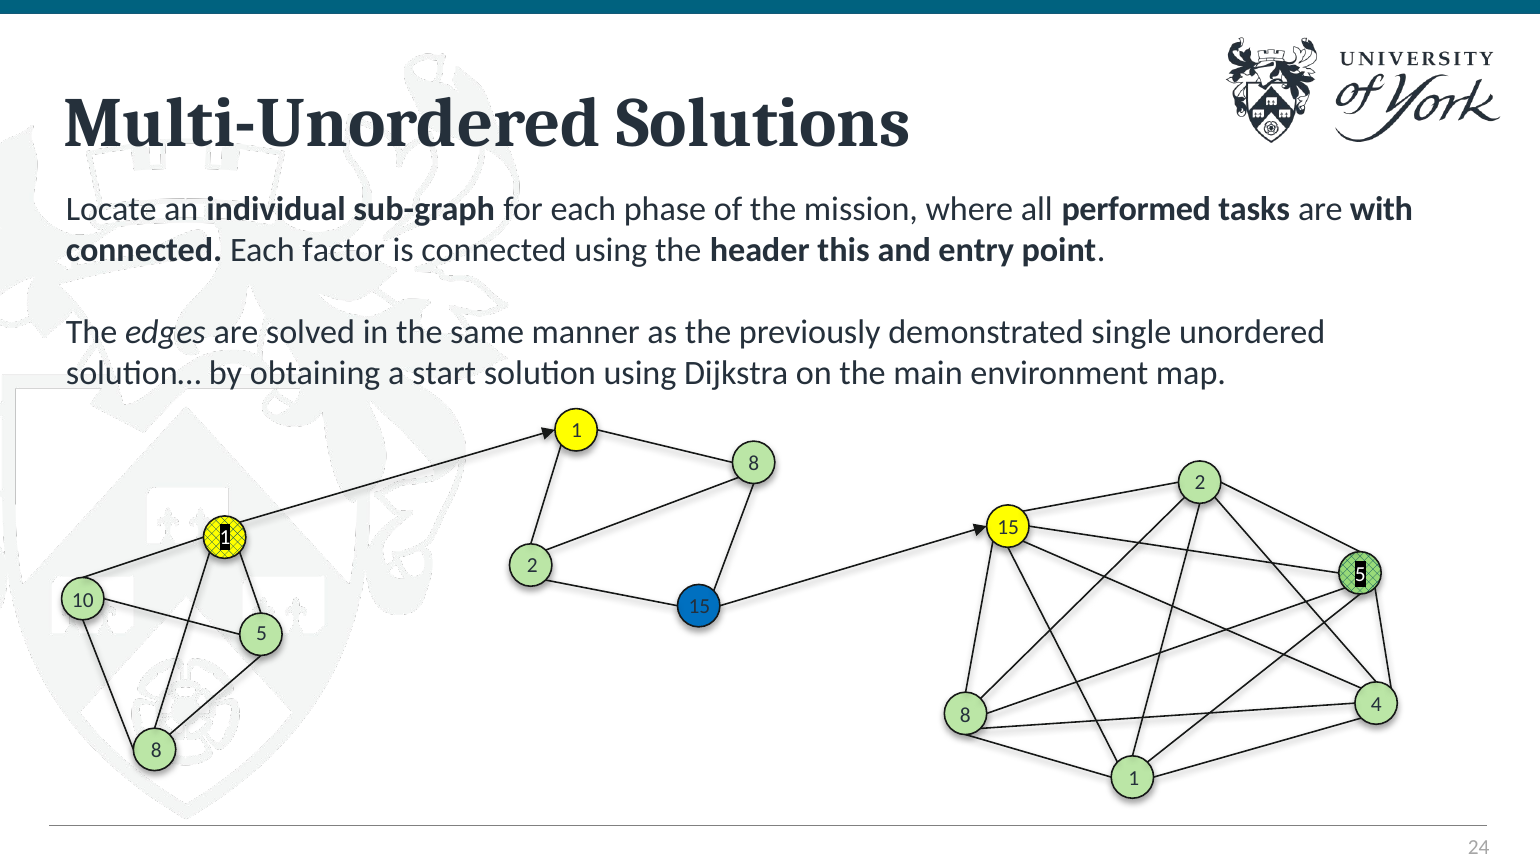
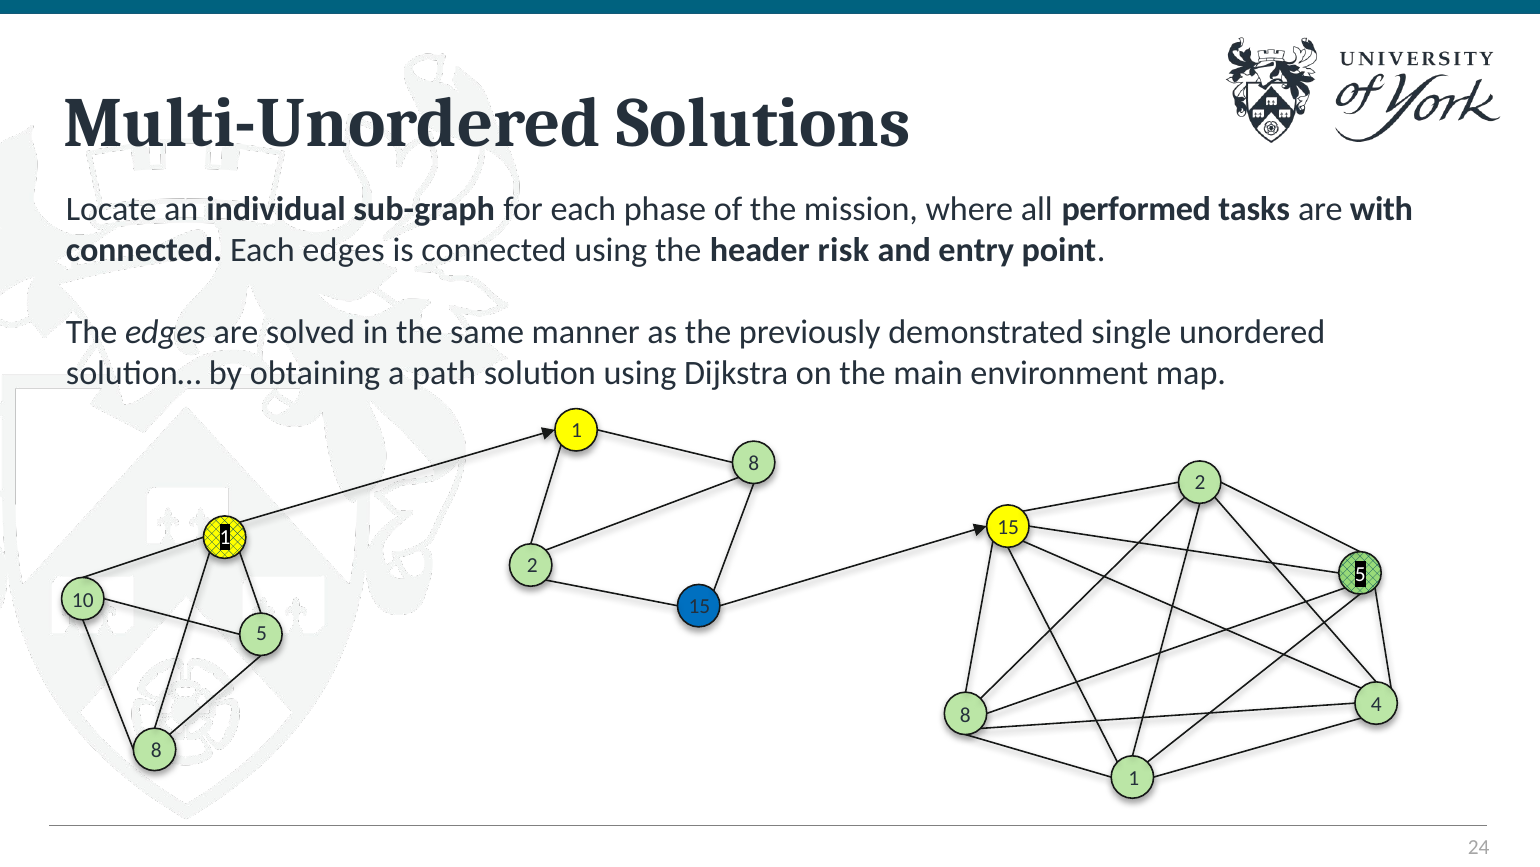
Each factor: factor -> edges
this: this -> risk
start: start -> path
